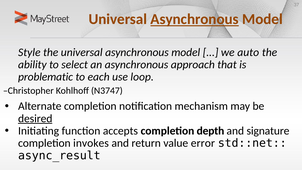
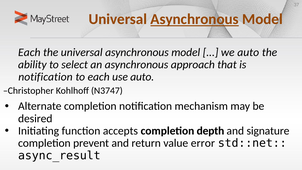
Style at (29, 52): Style -> Each
problematic at (46, 77): problematic -> notification
use loop: loop -> auto
desired underline: present -> none
invokes: invokes -> prevent
